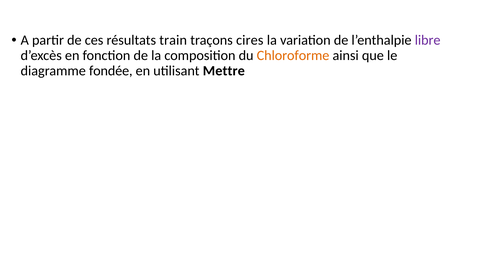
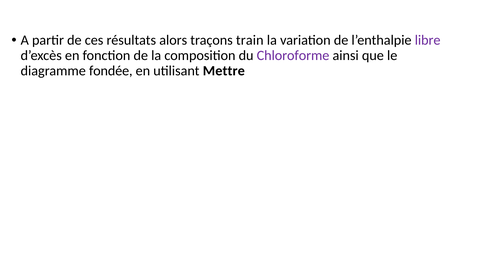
train: train -> alors
cires: cires -> train
Chloroforme colour: orange -> purple
